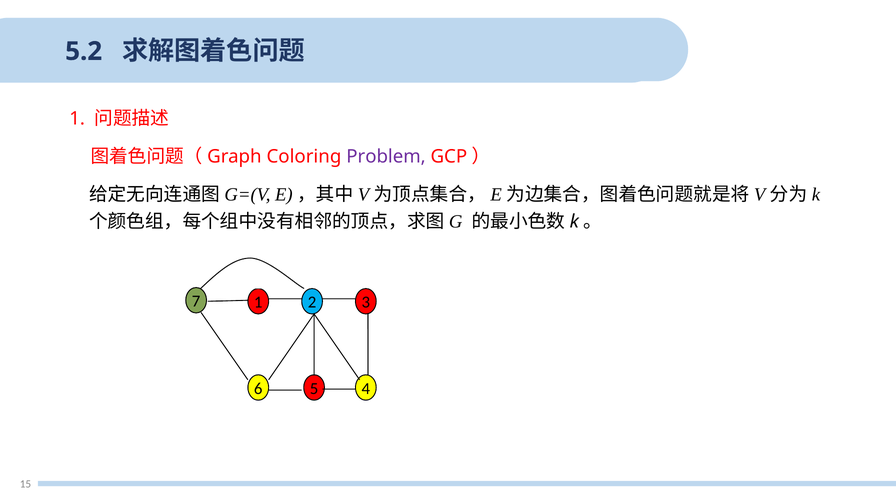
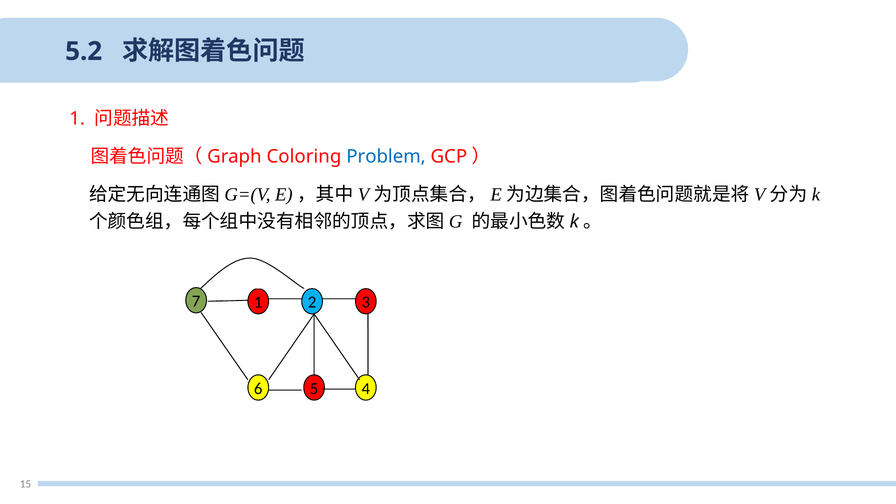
Problem colour: purple -> blue
